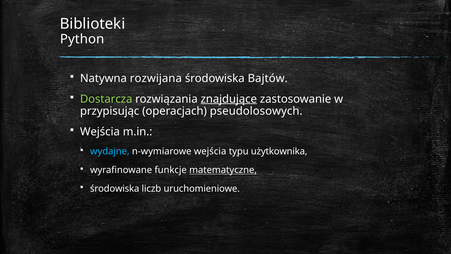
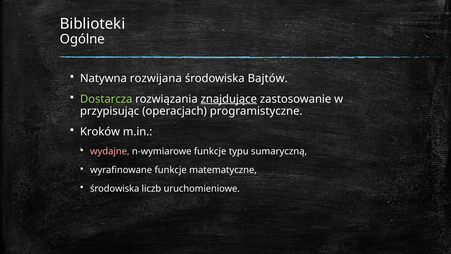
Python: Python -> Ogólne
pseudolosowych: pseudolosowych -> programistyczne
Wejścia at (100, 132): Wejścia -> Kroków
wydajne colour: light blue -> pink
n-wymiarowe wejścia: wejścia -> funkcje
użytkownika: użytkownika -> sumaryczną
matematyczne underline: present -> none
